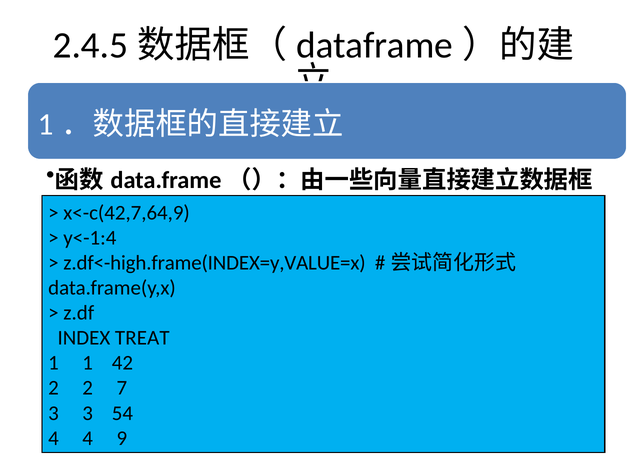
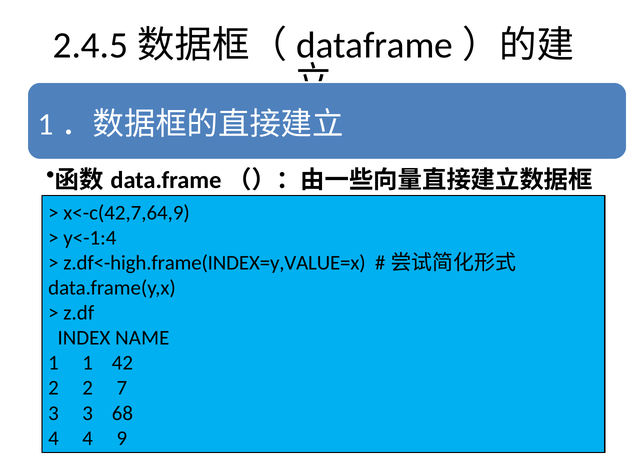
TREAT: TREAT -> NAME
54: 54 -> 68
